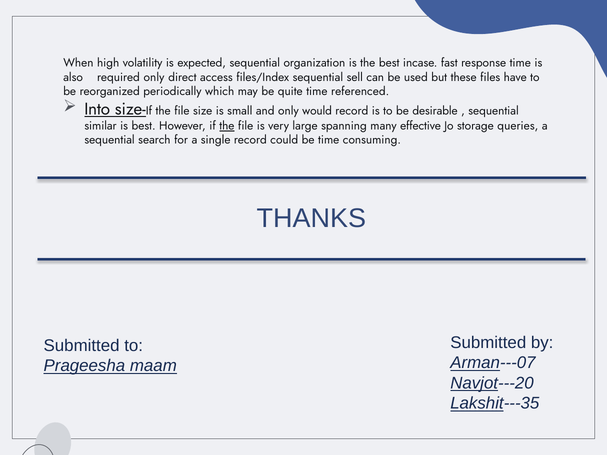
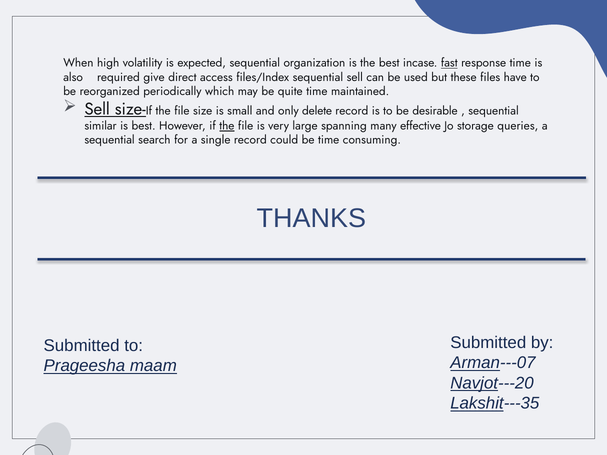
fast underline: none -> present
required only: only -> give
referenced: referenced -> maintained
Into at (97, 109): Into -> Sell
would: would -> delete
